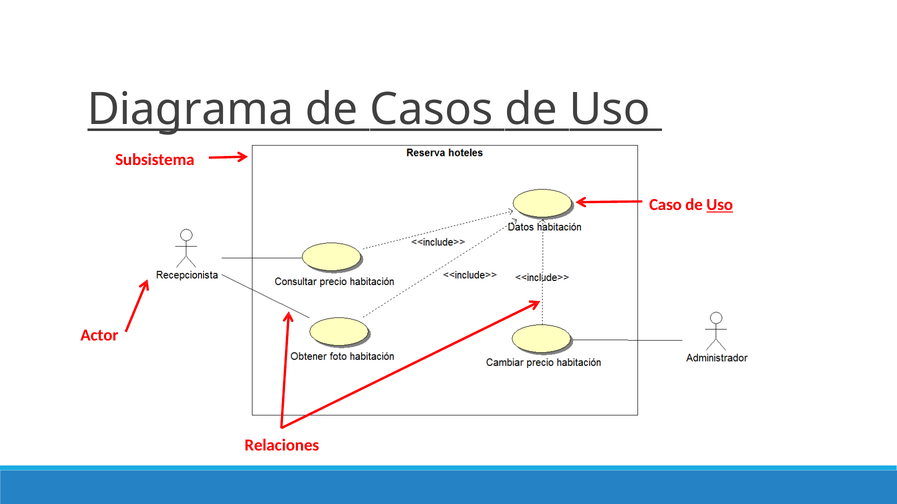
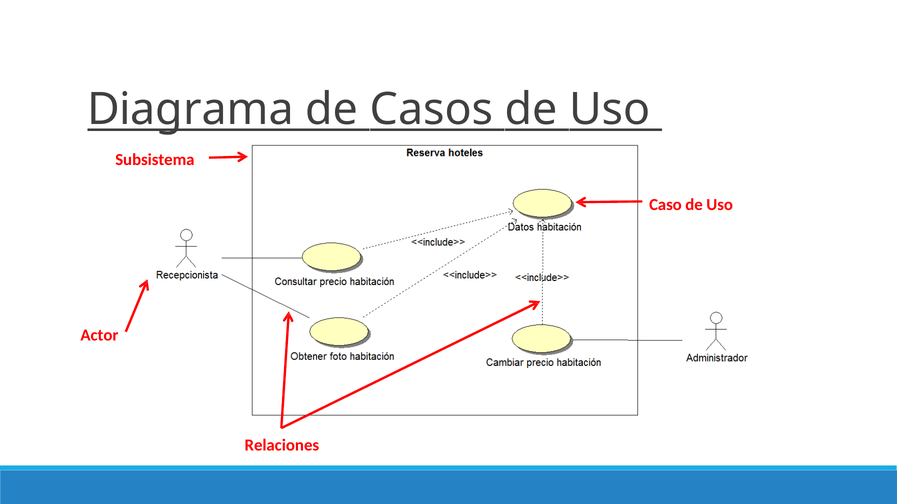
Uso at (720, 205) underline: present -> none
